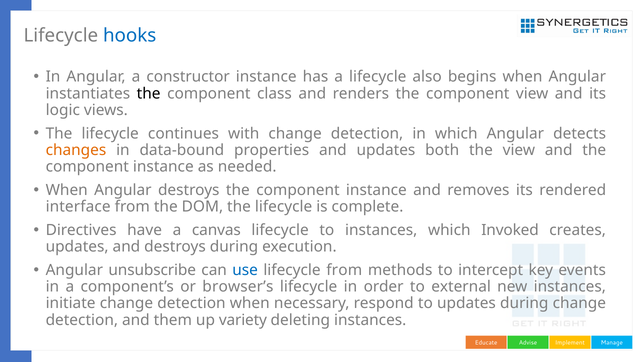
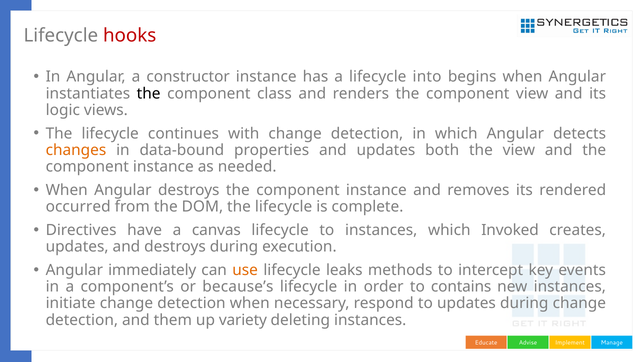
hooks colour: blue -> red
also: also -> into
interface: interface -> occurred
unsubscribe: unsubscribe -> immediately
use colour: blue -> orange
lifecycle from: from -> leaks
browser’s: browser’s -> because’s
external: external -> contains
